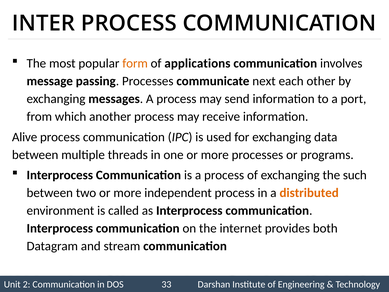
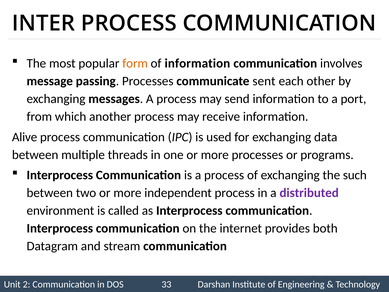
of applications: applications -> information
next: next -> sent
distributed colour: orange -> purple
